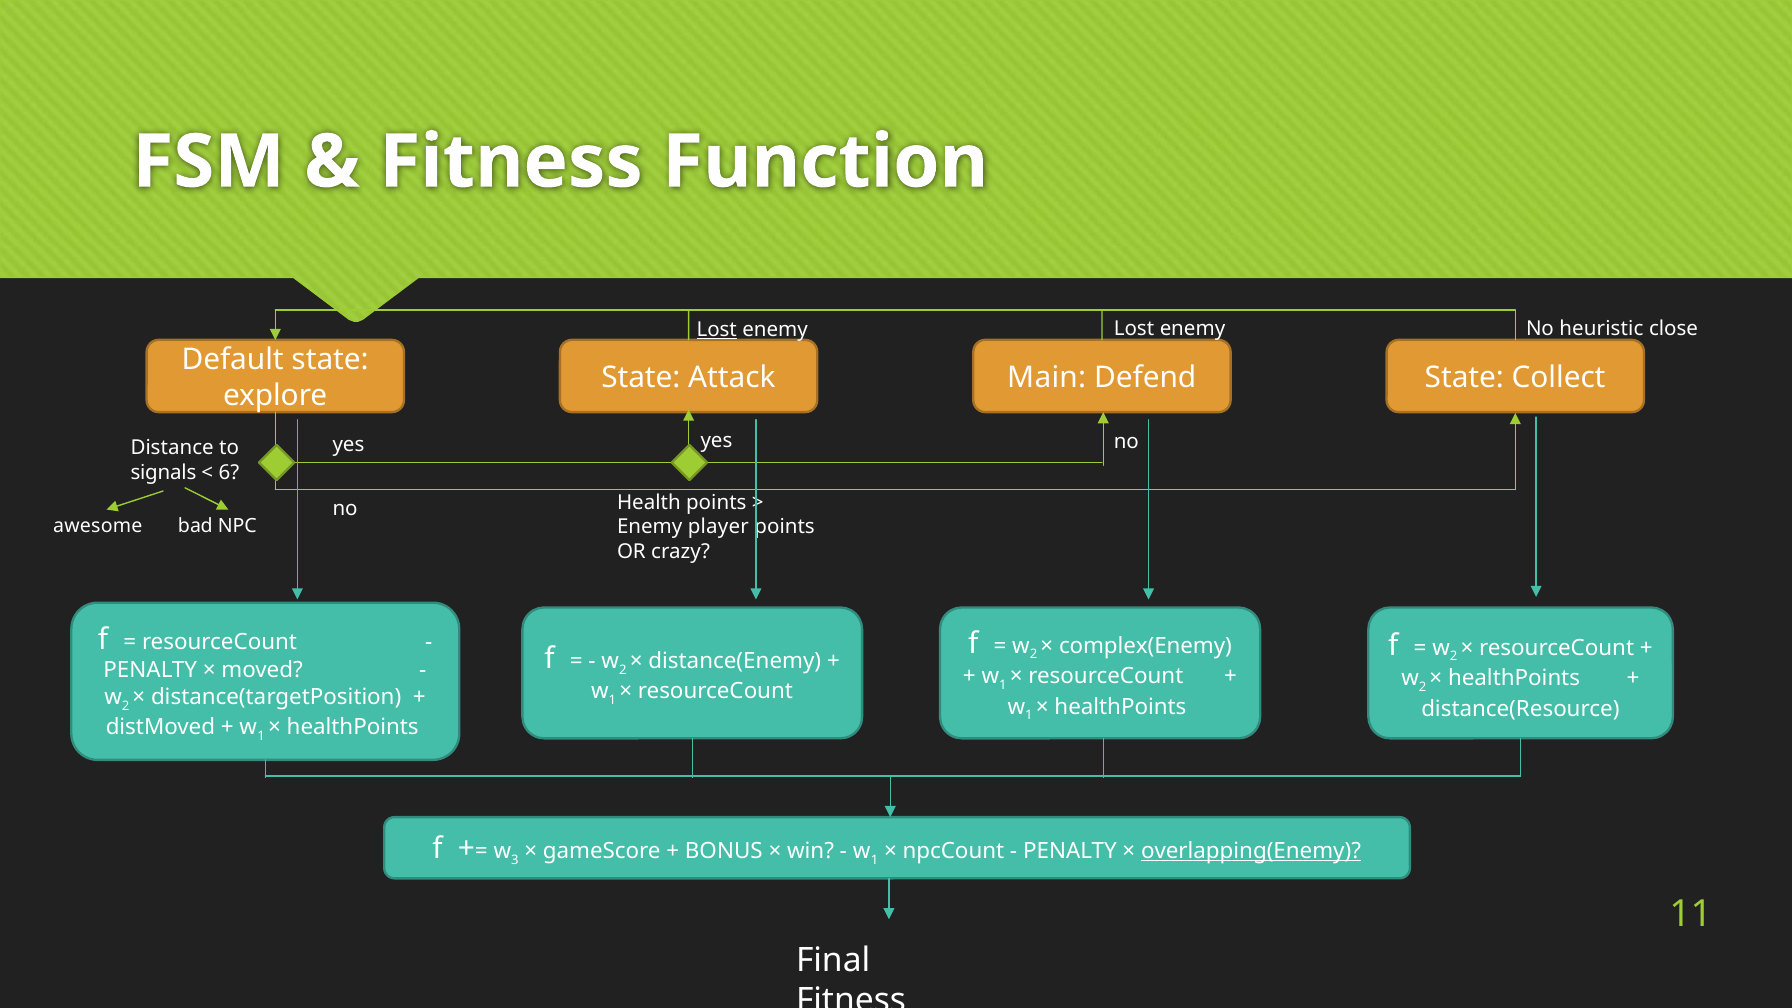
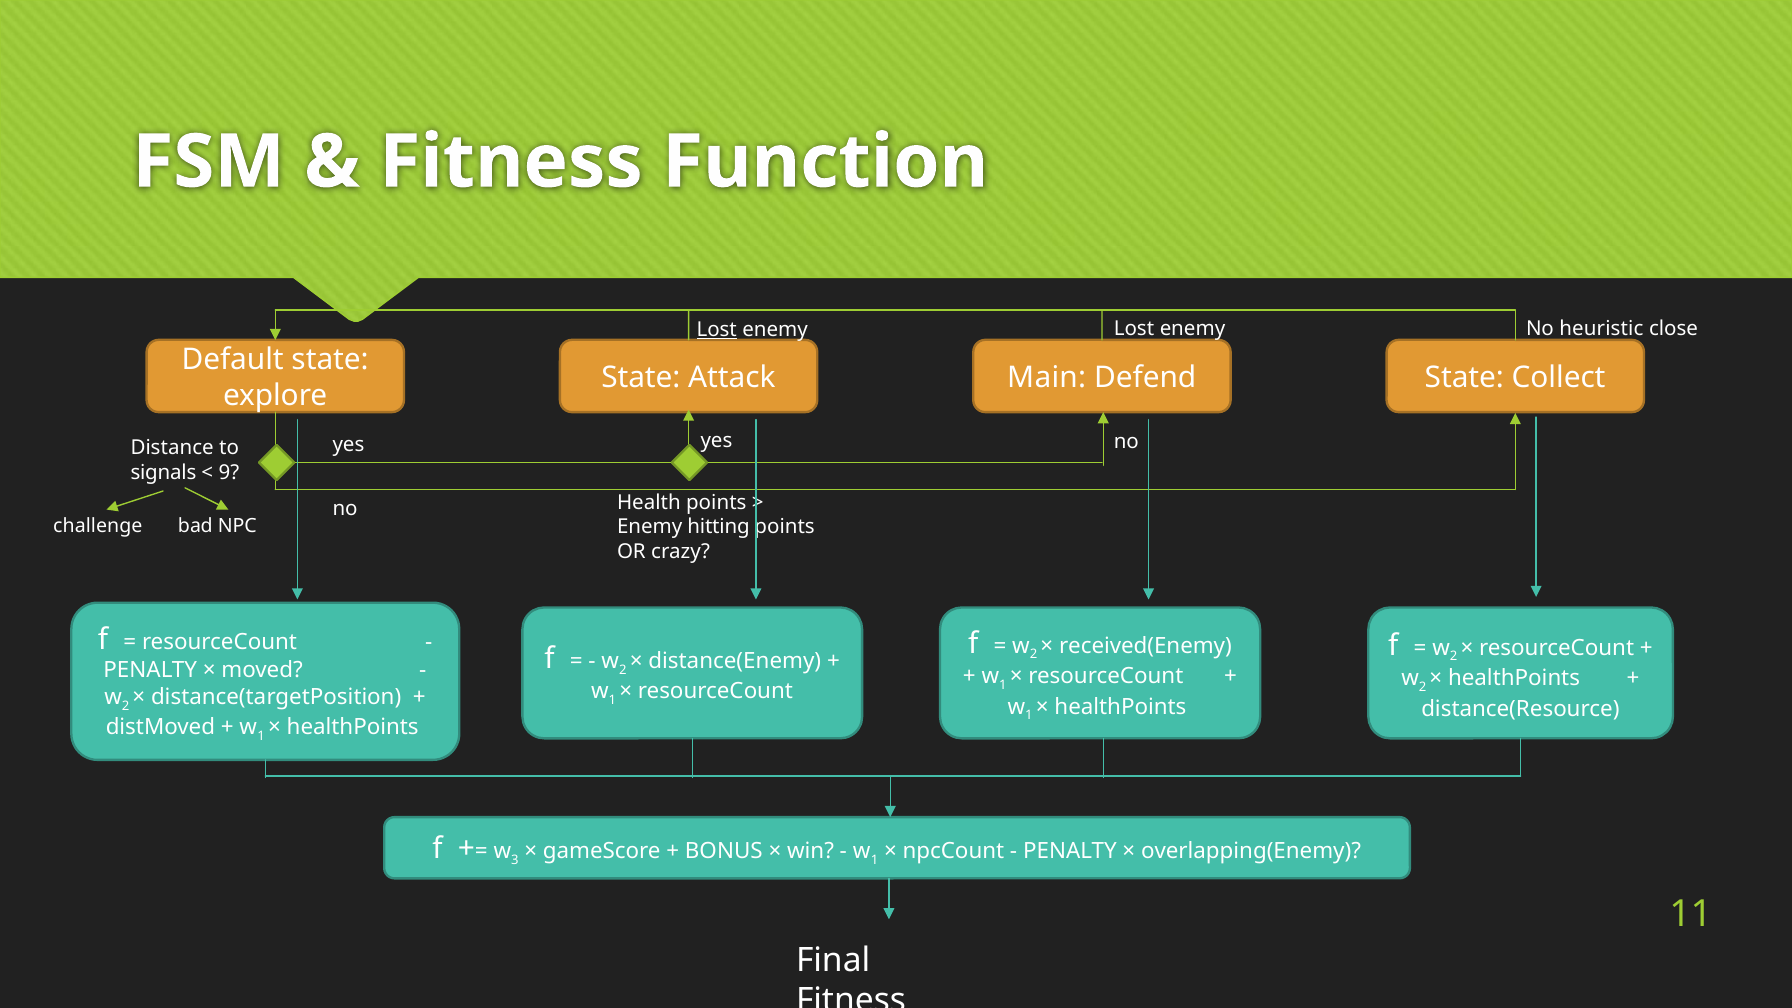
6: 6 -> 9
awesome: awesome -> challenge
player: player -> hitting
complex(Enemy: complex(Enemy -> received(Enemy
overlapping(Enemy underline: present -> none
